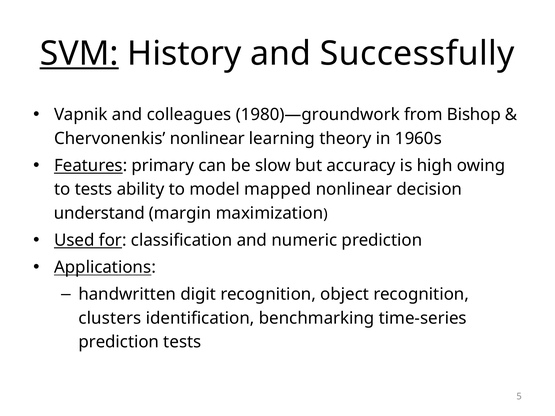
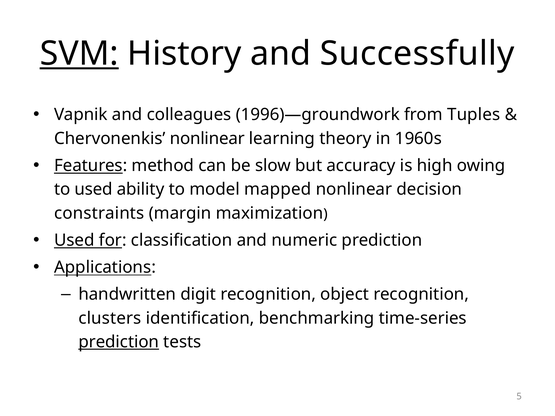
1980)—groundwork: 1980)—groundwork -> 1996)—groundwork
Bishop: Bishop -> Tuples
primary: primary -> method
to tests: tests -> used
understand: understand -> constraints
prediction at (119, 342) underline: none -> present
